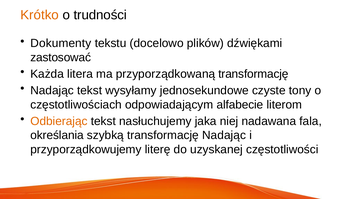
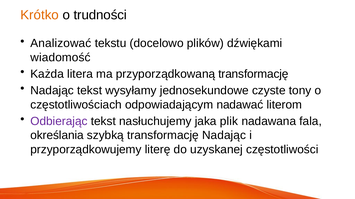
Dokumenty: Dokumenty -> Analizować
zastosować: zastosować -> wiadomość
alfabecie: alfabecie -> nadawać
Odbierając colour: orange -> purple
niej: niej -> plik
